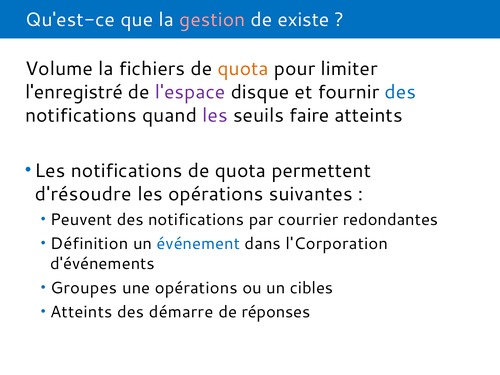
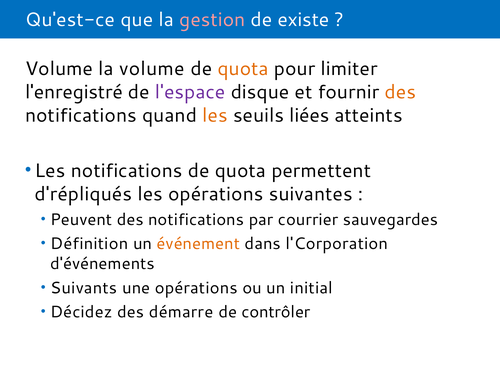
la fichiers: fichiers -> volume
des at (400, 92) colour: blue -> orange
les at (215, 116) colour: purple -> orange
faire: faire -> liées
d'résoudre: d'résoudre -> d'répliqués
redondantes: redondantes -> sauvegardes
événement colour: blue -> orange
Groupes: Groupes -> Suivants
cibles: cibles -> initial
Atteints at (81, 312): Atteints -> Décidez
réponses: réponses -> contrôler
